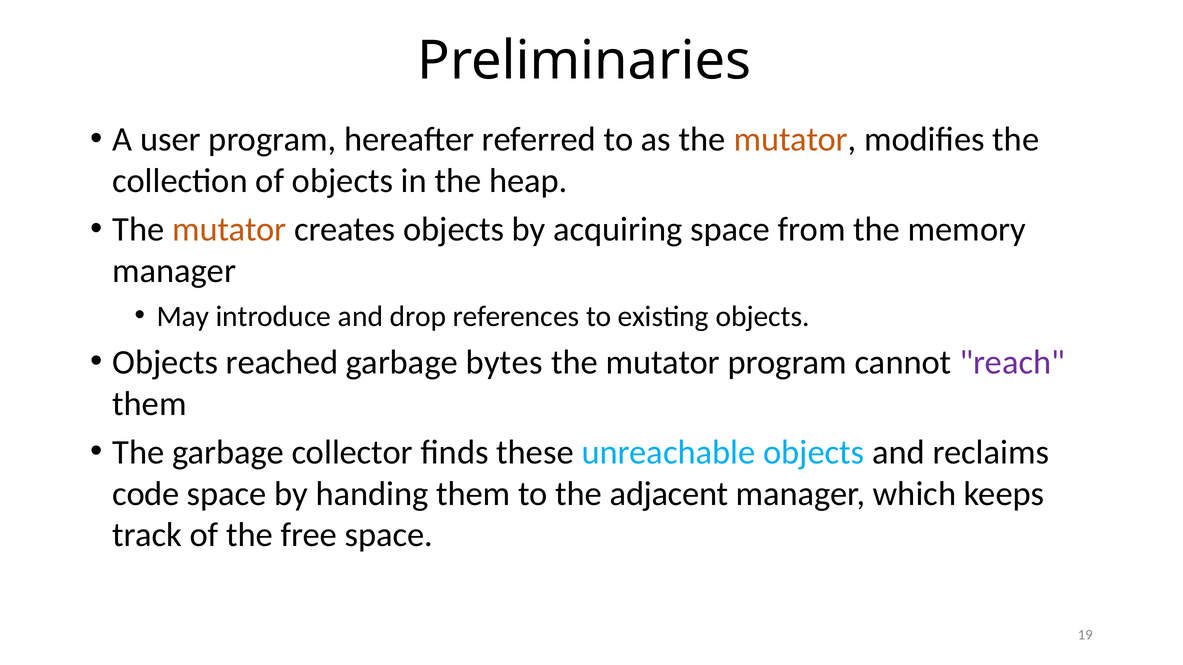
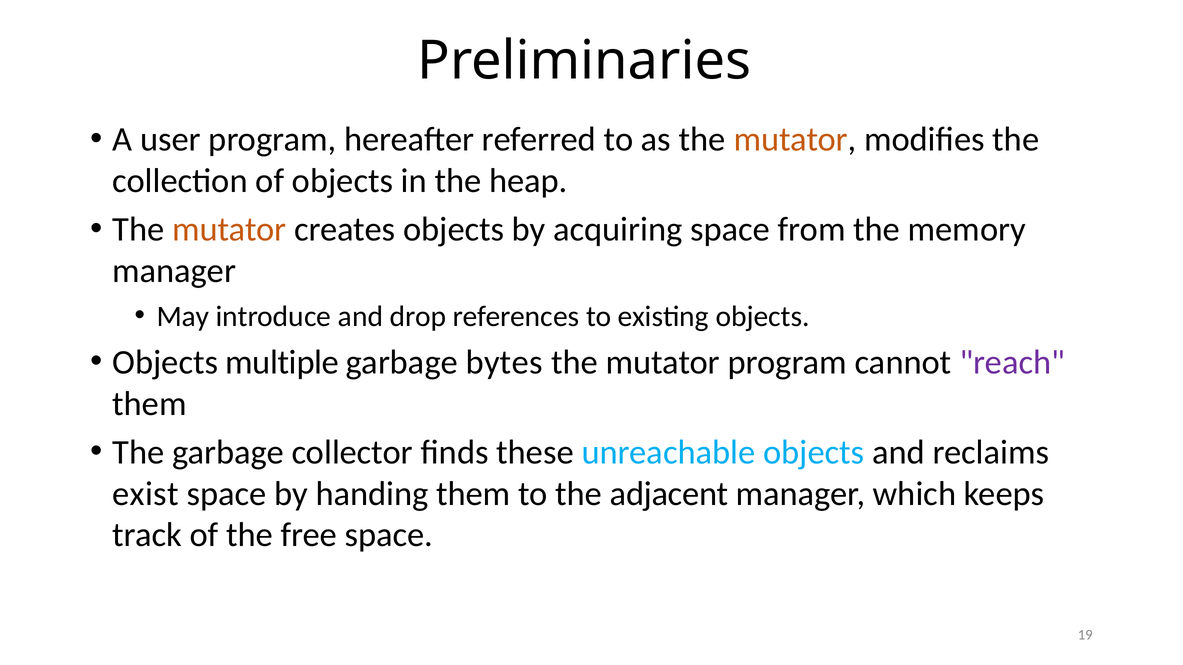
reached: reached -> multiple
code: code -> exist
